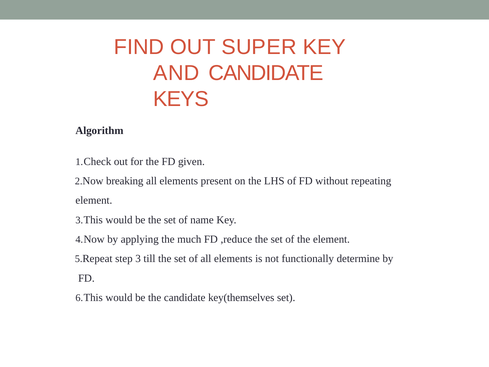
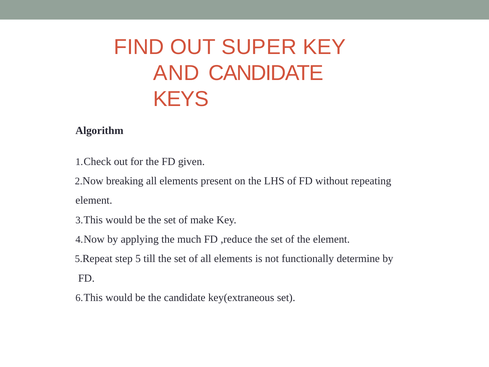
name: name -> make
3: 3 -> 5
key(themselves: key(themselves -> key(extraneous
